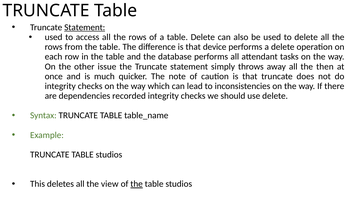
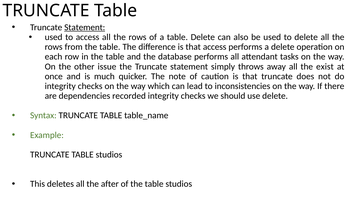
that device: device -> access
then: then -> exist
view: view -> after
the at (137, 185) underline: present -> none
